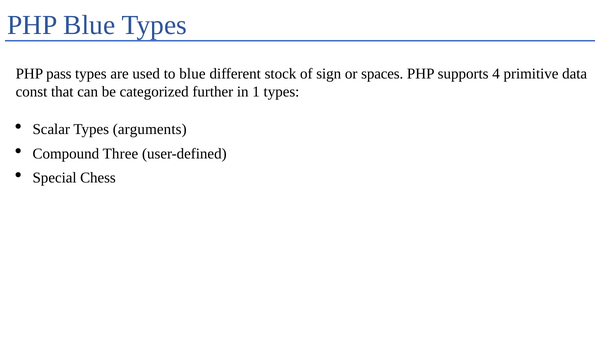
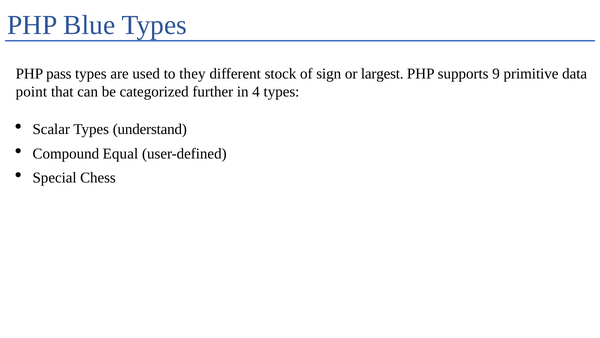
to blue: blue -> they
spaces: spaces -> largest
4: 4 -> 9
const: const -> point
1: 1 -> 4
arguments: arguments -> understand
Three: Three -> Equal
